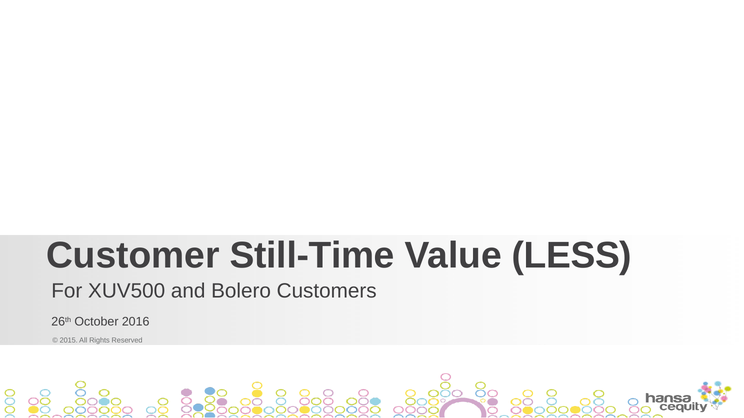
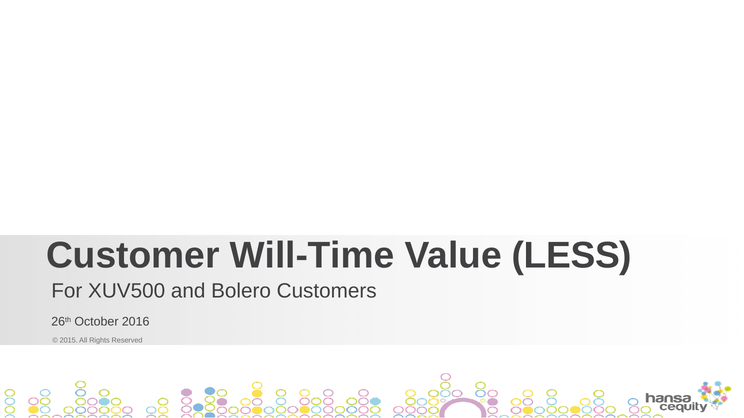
Still-Time: Still-Time -> Will-Time
